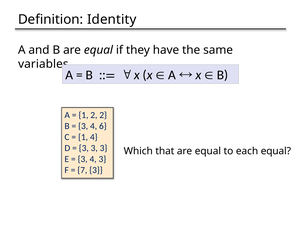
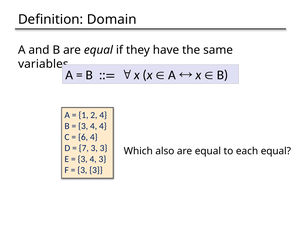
Identity: Identity -> Domain
2 2: 2 -> 4
4 6: 6 -> 4
1 at (83, 138): 1 -> 6
3 at (84, 149): 3 -> 7
that: that -> also
7 at (82, 171): 7 -> 3
